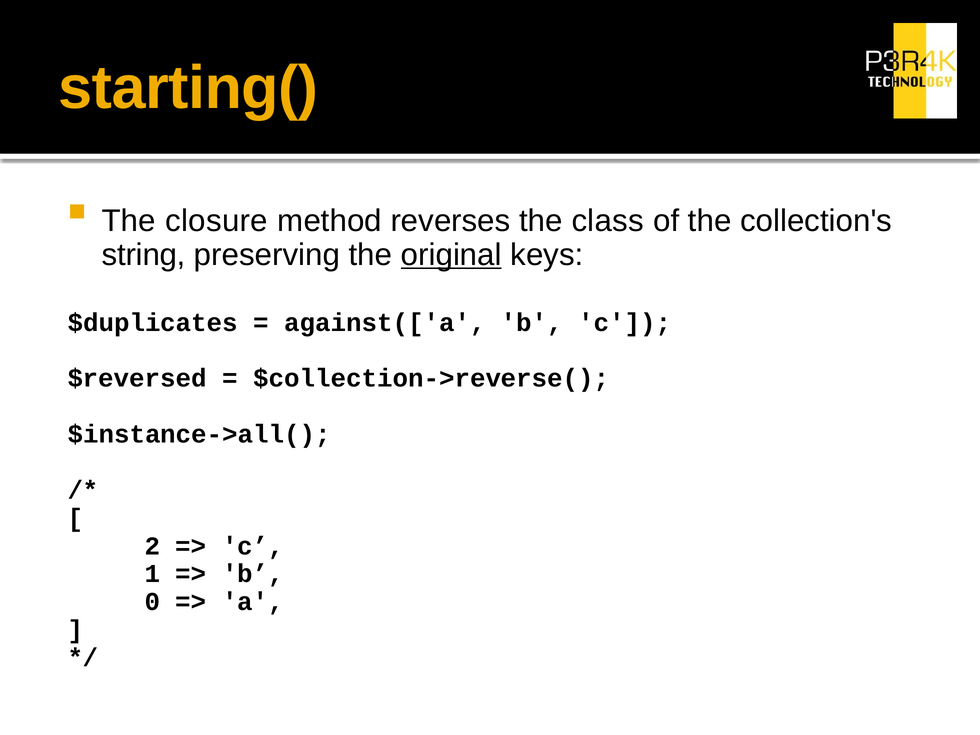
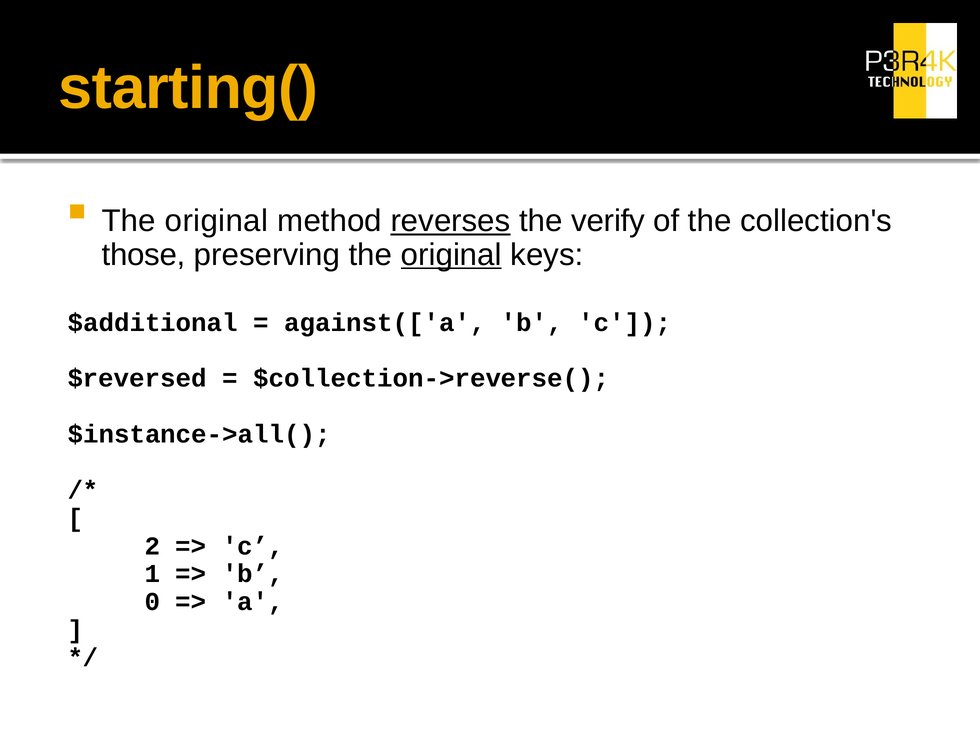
closure at (216, 221): closure -> original
reverses underline: none -> present
class: class -> verify
string: string -> those
$duplicates: $duplicates -> $additional
